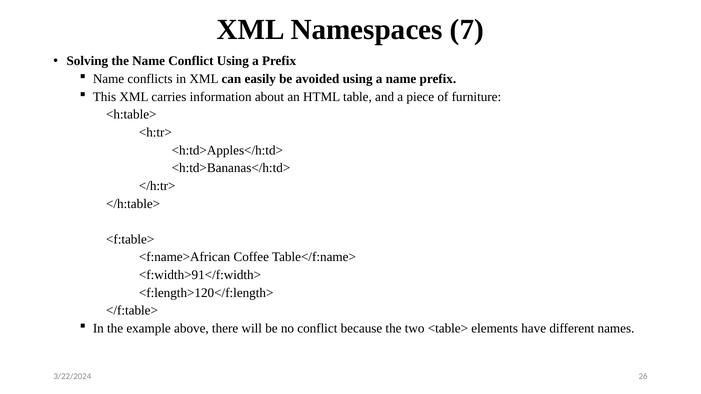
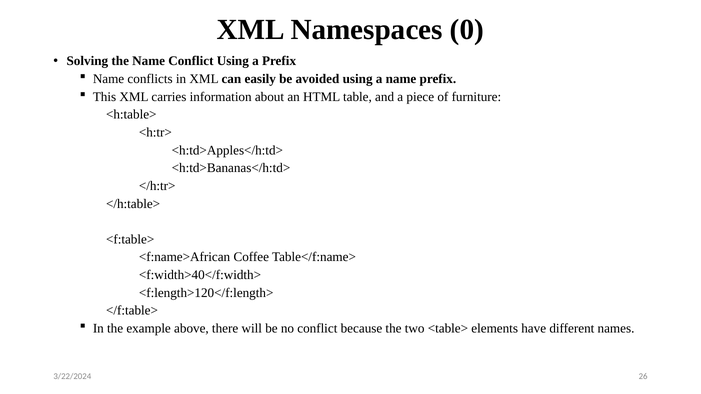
7: 7 -> 0
<f:width>91</f:width>: <f:width>91</f:width> -> <f:width>40</f:width>
